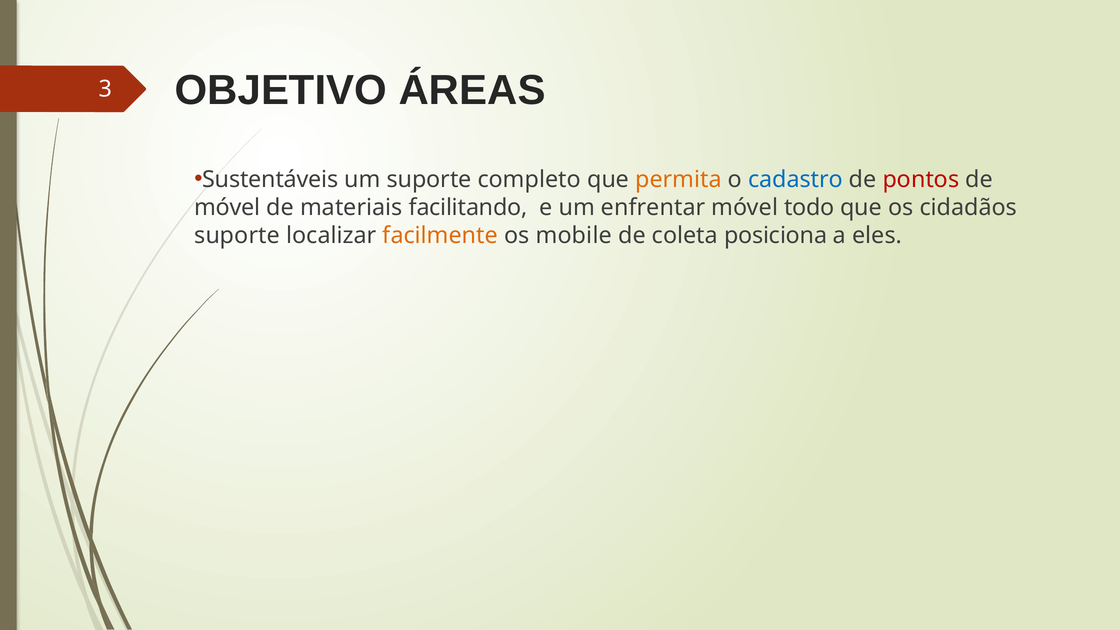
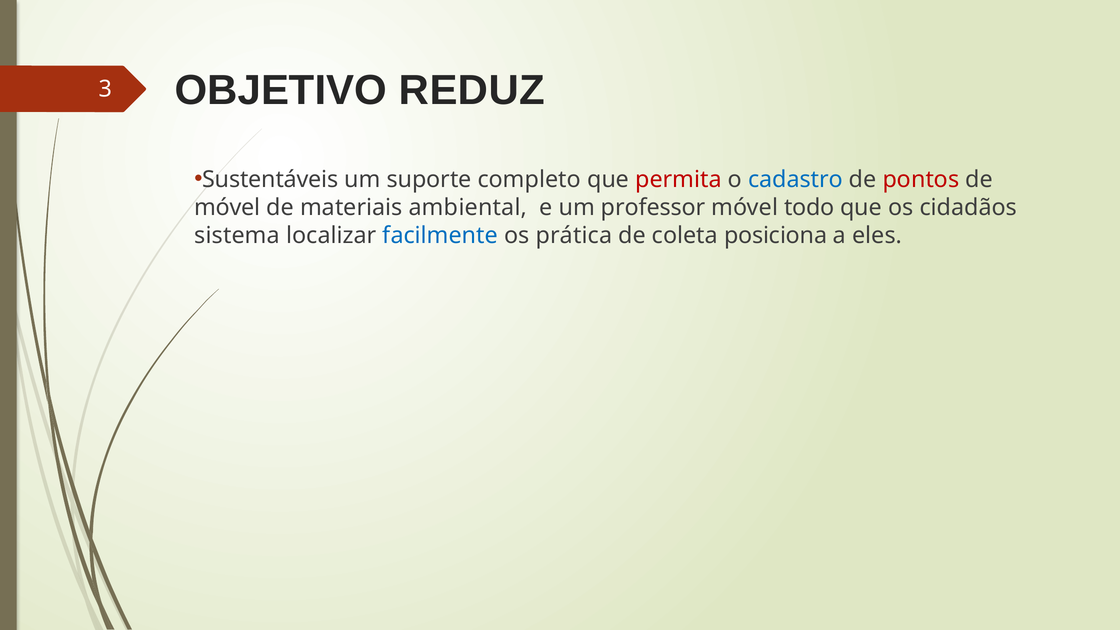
ÁREAS: ÁREAS -> REDUZ
permita colour: orange -> red
facilitando: facilitando -> ambiental
enfrentar: enfrentar -> professor
suporte at (237, 235): suporte -> sistema
facilmente colour: orange -> blue
mobile: mobile -> prática
